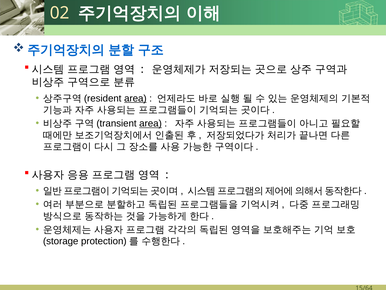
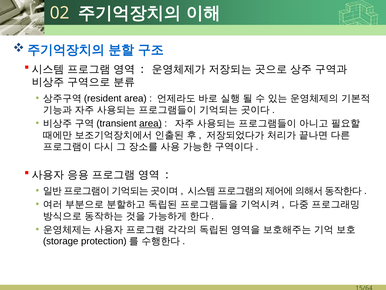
area at (135, 98) underline: present -> none
